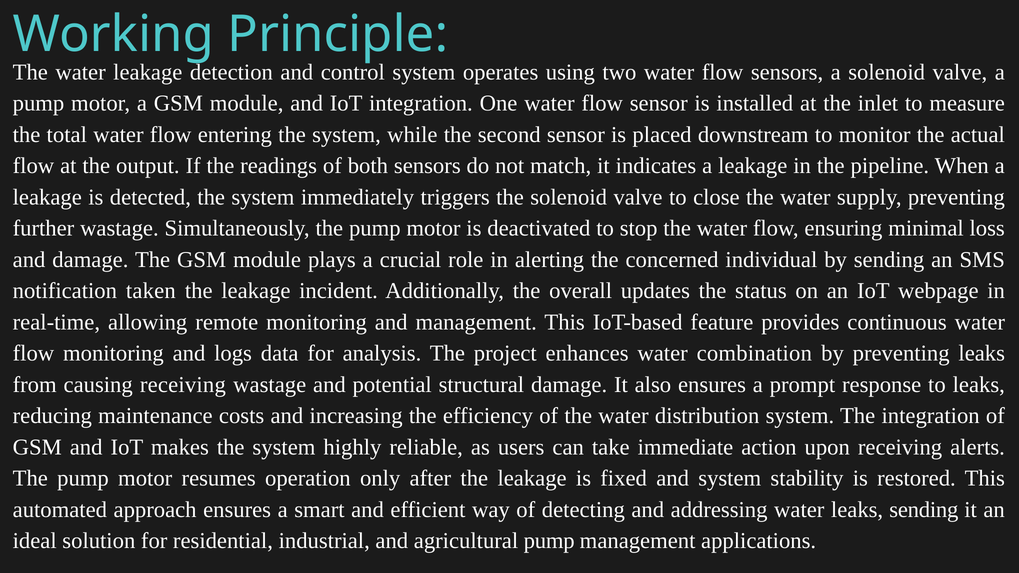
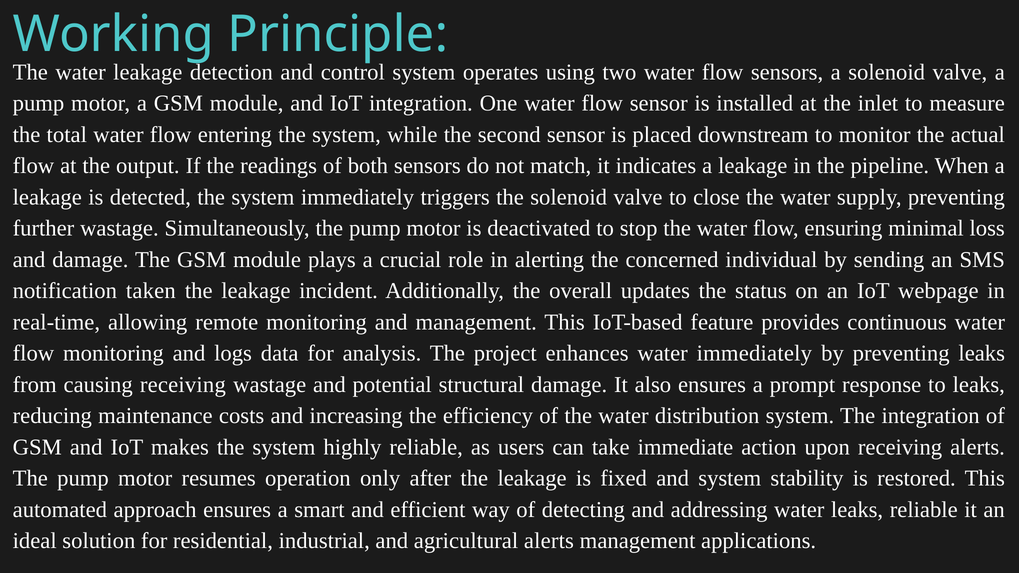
water combination: combination -> immediately
leaks sending: sending -> reliable
agricultural pump: pump -> alerts
